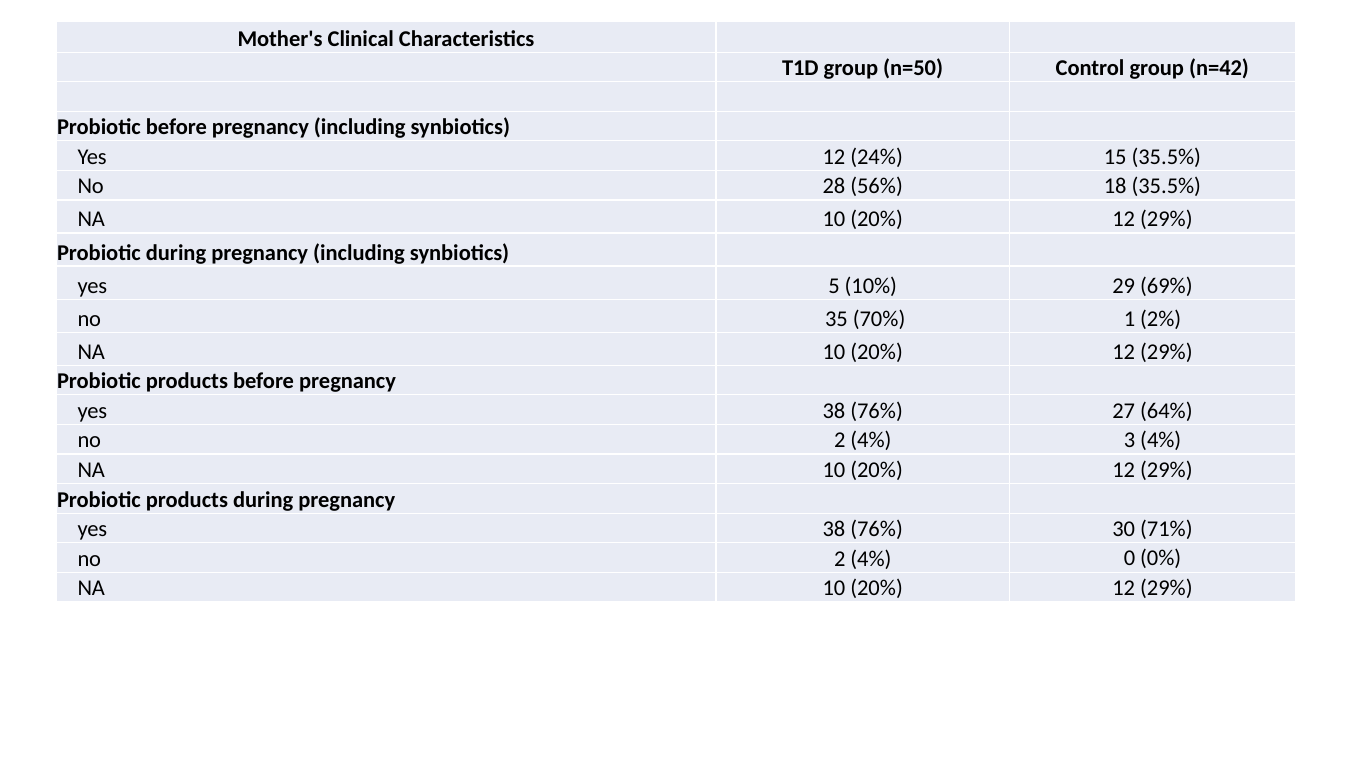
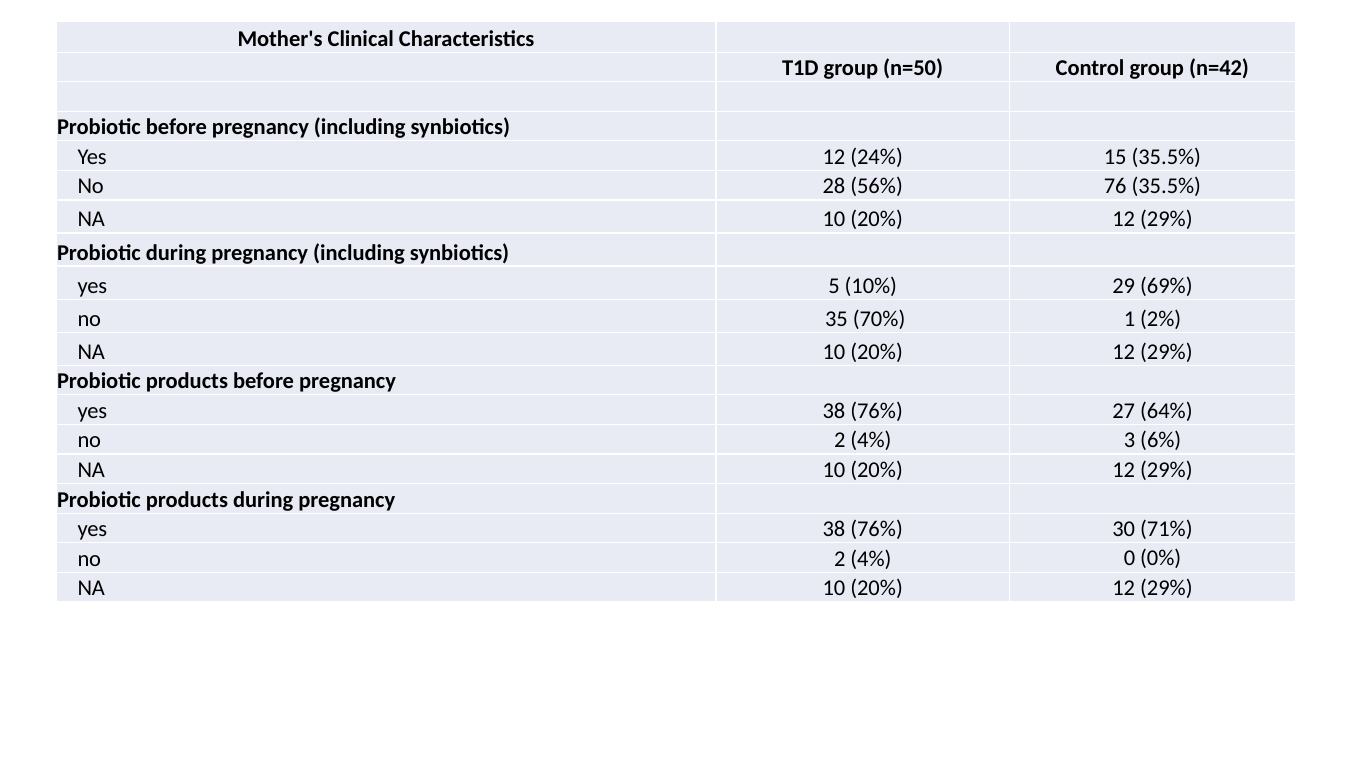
18: 18 -> 76
3 4%: 4% -> 6%
